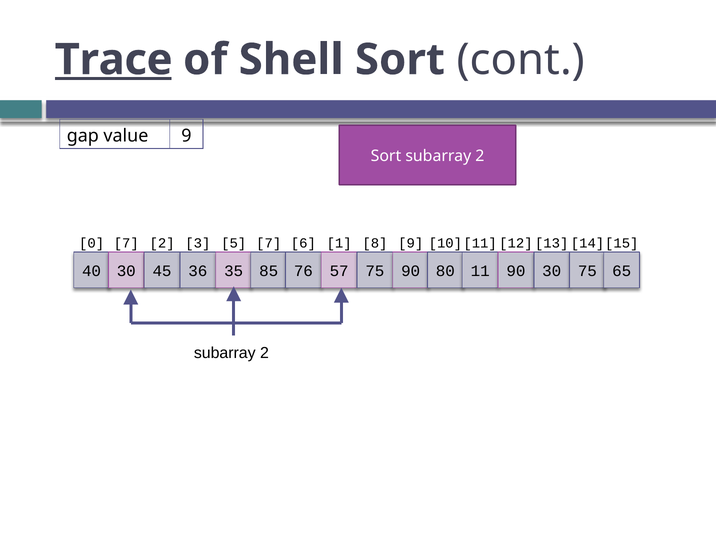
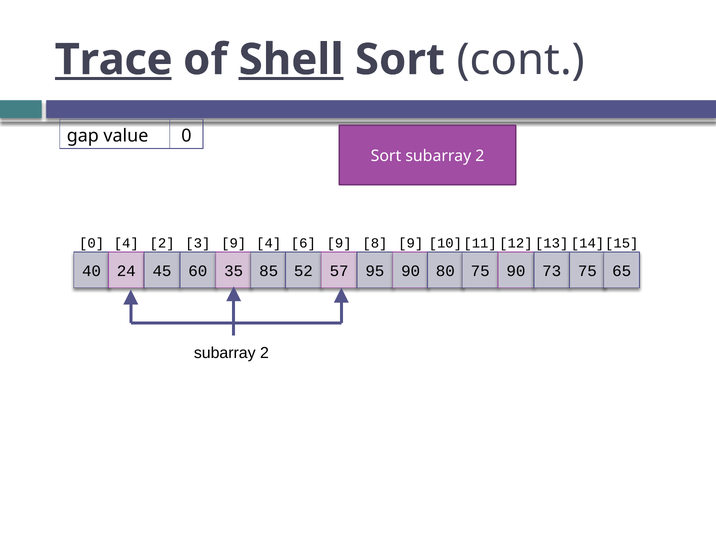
Shell underline: none -> present
value 9: 9 -> 0
0 7: 7 -> 4
3 5: 5 -> 9
7 at (269, 243): 7 -> 4
6 1: 1 -> 9
40 30: 30 -> 24
36: 36 -> 60
76: 76 -> 52
57 75: 75 -> 95
80 11: 11 -> 75
90 30: 30 -> 73
